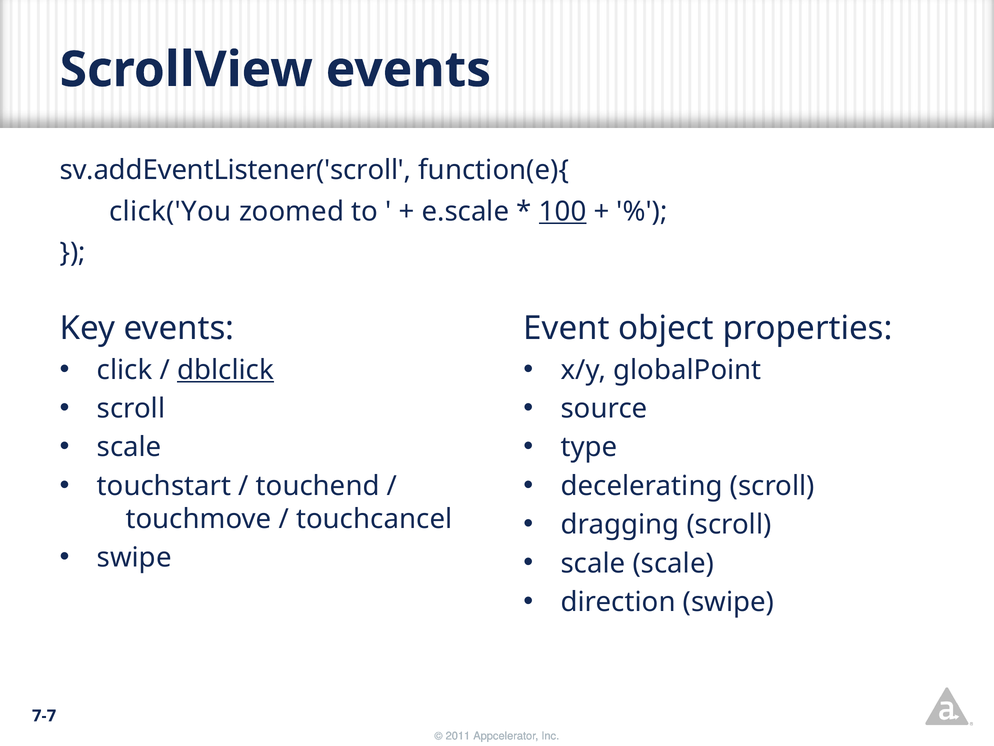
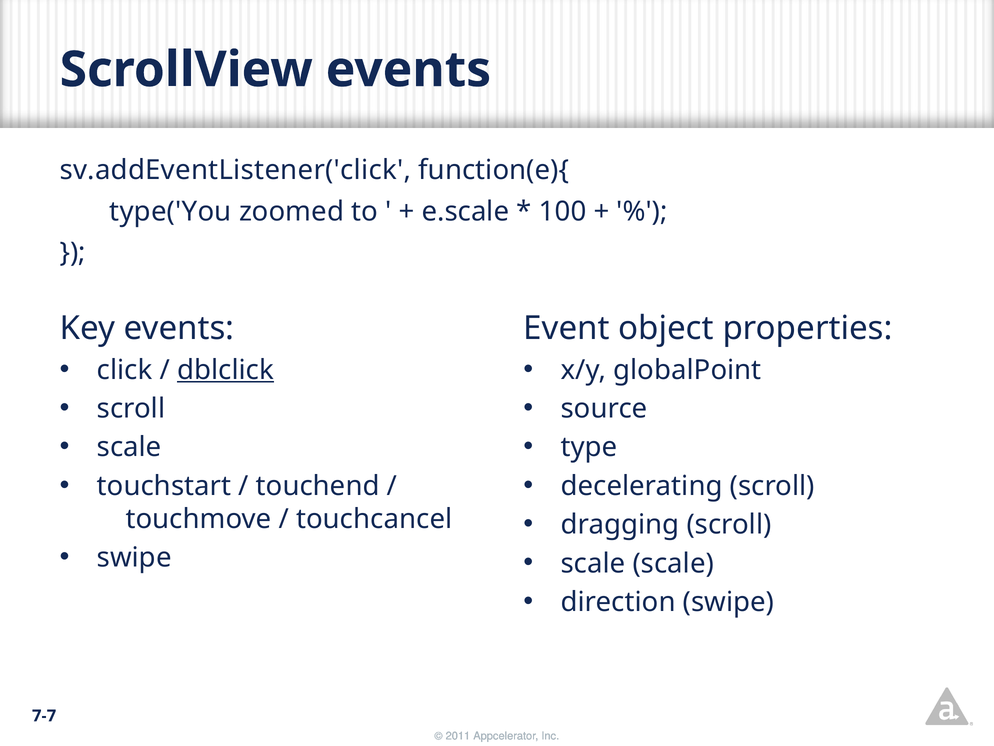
sv.addEventListener('scroll: sv.addEventListener('scroll -> sv.addEventListener('click
click('You: click('You -> type('You
100 underline: present -> none
